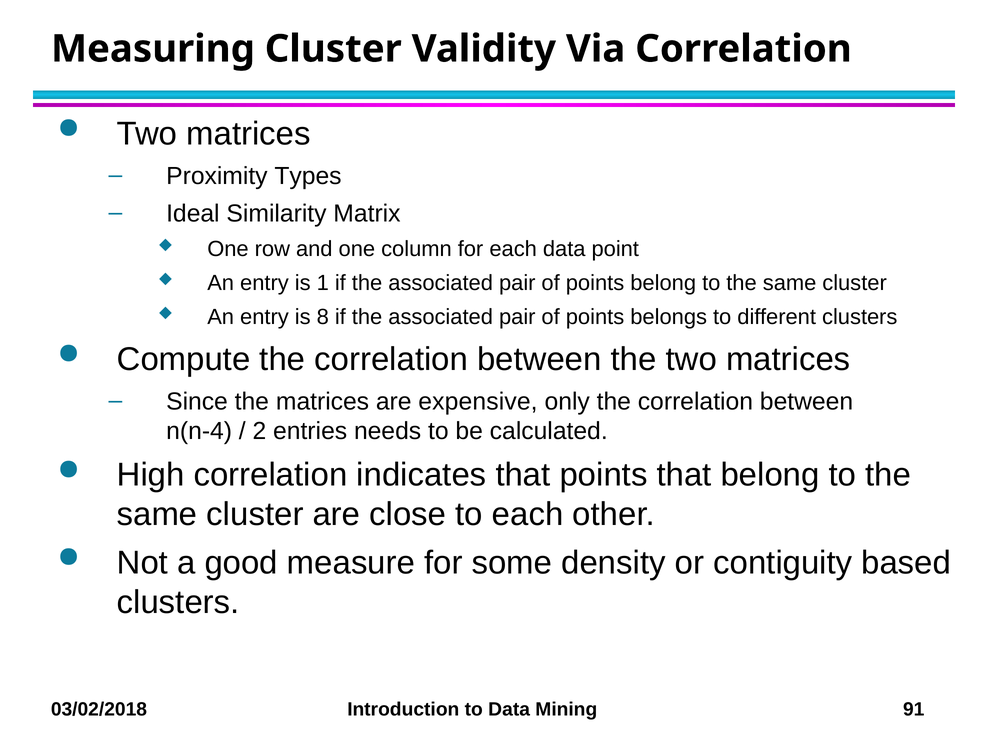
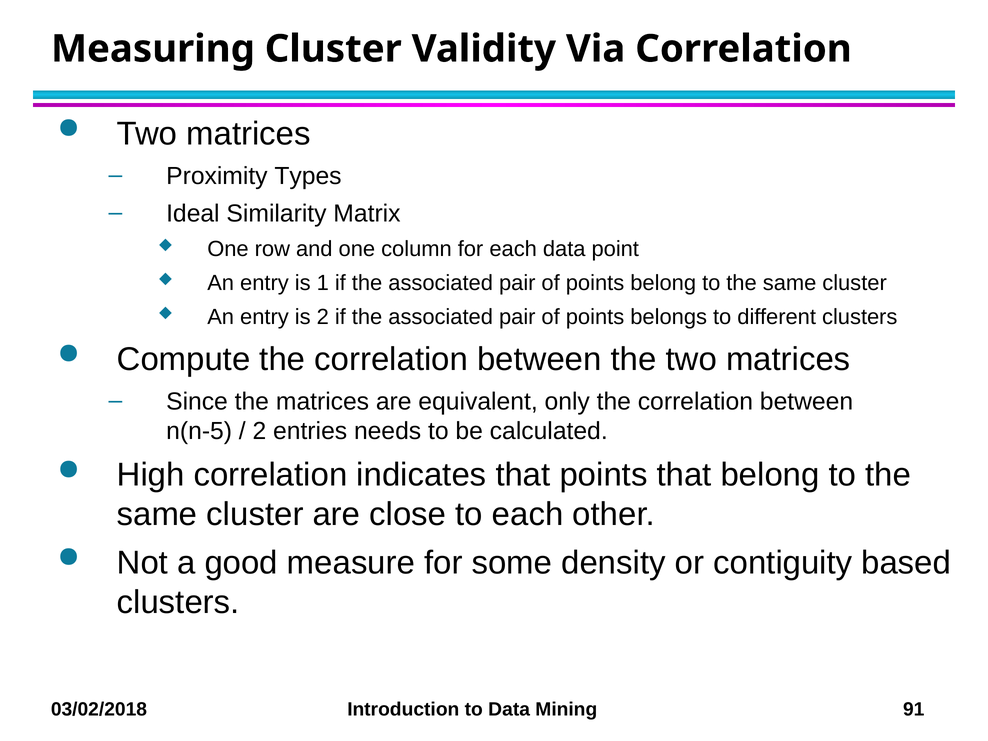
is 8: 8 -> 2
expensive: expensive -> equivalent
n(n-4: n(n-4 -> n(n-5
